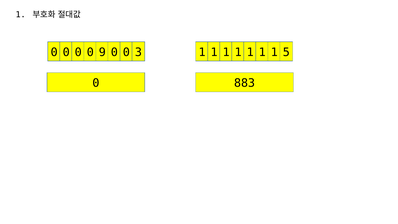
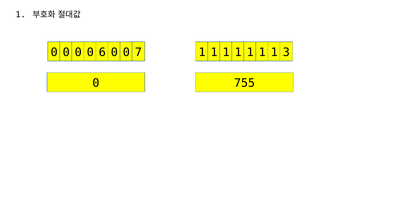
9: 9 -> 6
3: 3 -> 7
5: 5 -> 3
883: 883 -> 755
